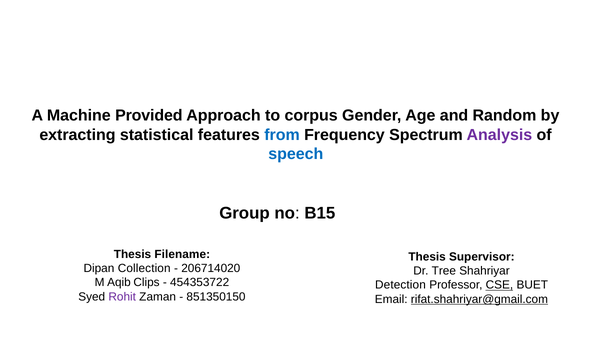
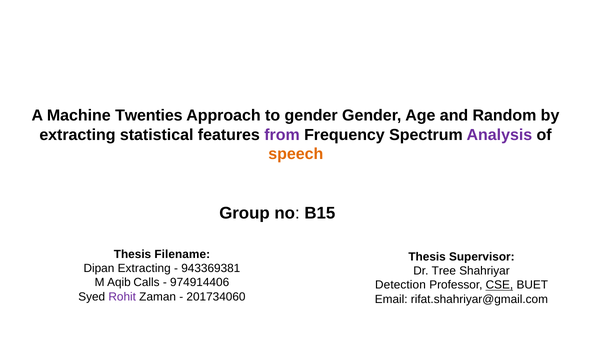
Provided: Provided -> Twenties
to corpus: corpus -> gender
from colour: blue -> purple
speech colour: blue -> orange
Dipan Collection: Collection -> Extracting
206714020: 206714020 -> 943369381
Clips: Clips -> Calls
454353722: 454353722 -> 974914406
851350150: 851350150 -> 201734060
rifat.shahriyar@gmail.com underline: present -> none
